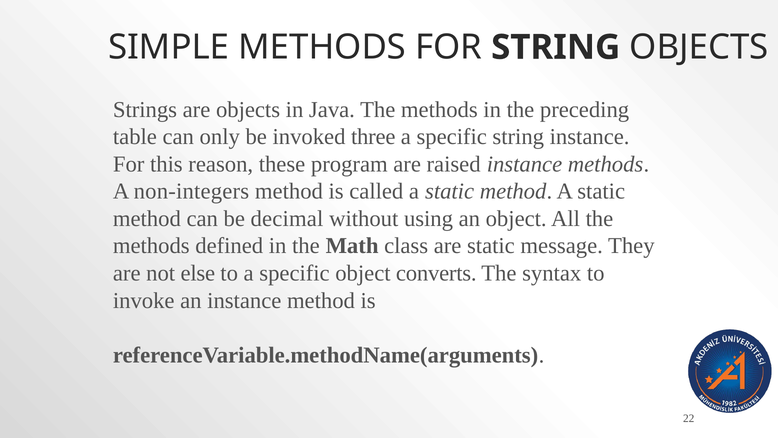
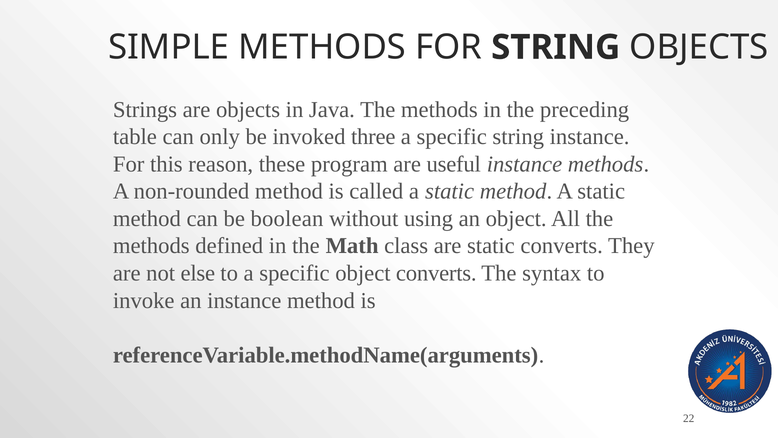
raised: raised -> useful
non-integers: non-integers -> non-rounded
decimal: decimal -> boolean
static message: message -> converts
